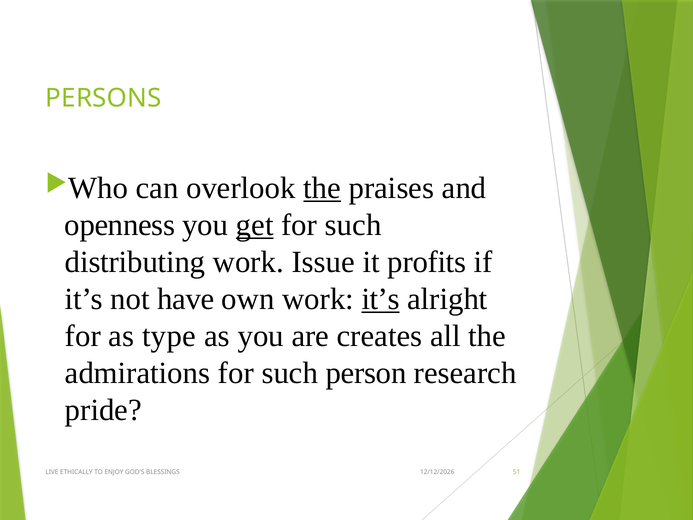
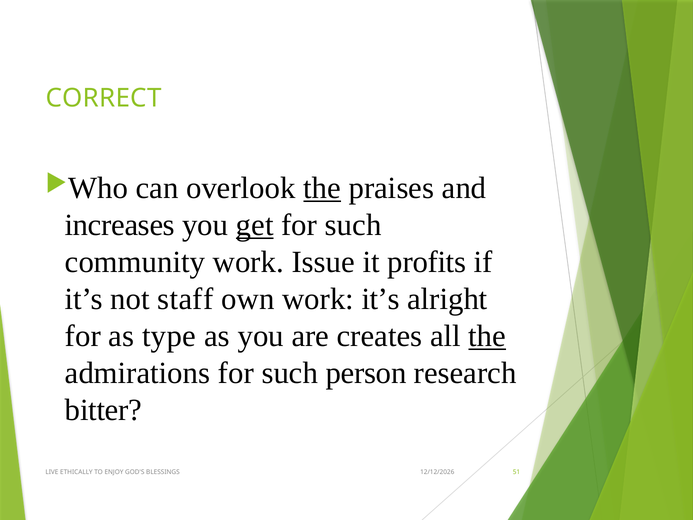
PERSONS: PERSONS -> CORRECT
openness: openness -> increases
distributing: distributing -> community
have: have -> staff
it’s at (381, 299) underline: present -> none
the at (487, 336) underline: none -> present
pride: pride -> bitter
